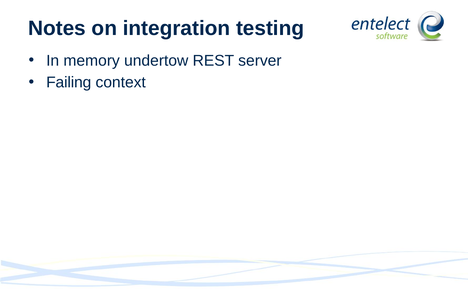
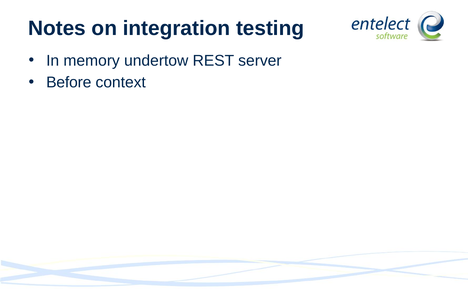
Failing: Failing -> Before
